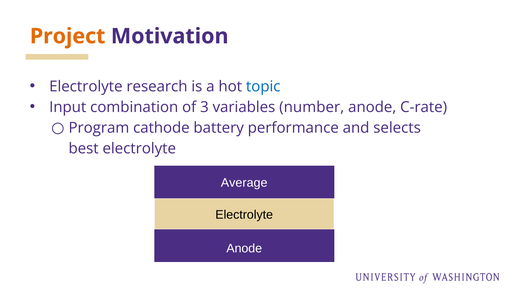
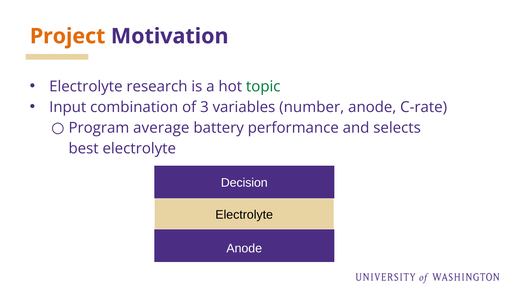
topic colour: blue -> green
cathode: cathode -> average
Average: Average -> Decision
